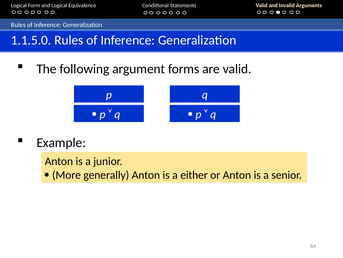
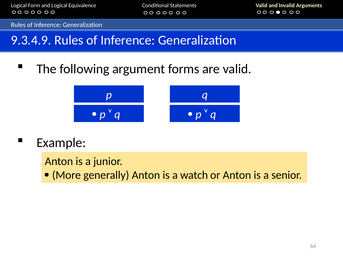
1.1.5.0: 1.1.5.0 -> 9.3.4.9
either: either -> watch
